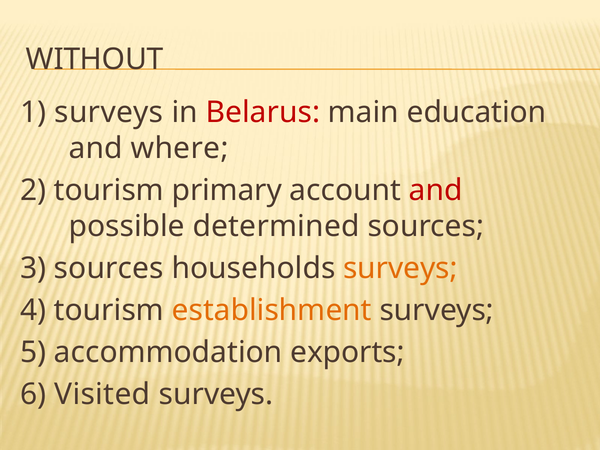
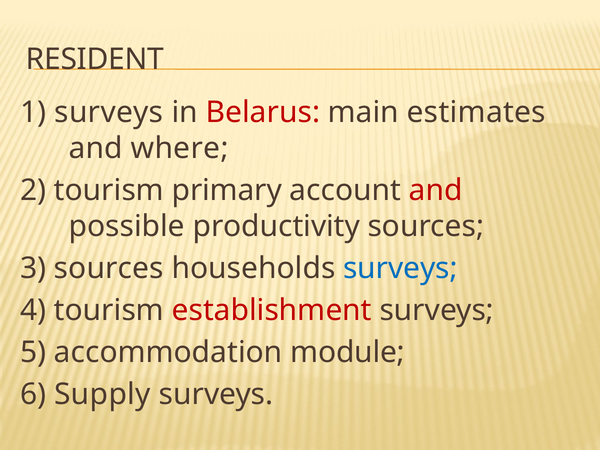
WITHOUT: WITHOUT -> RESIDENT
education: education -> estimates
determined: determined -> productivity
surveys at (400, 268) colour: orange -> blue
establishment colour: orange -> red
exports: exports -> module
Visited: Visited -> Supply
